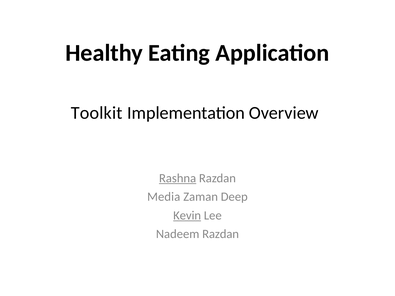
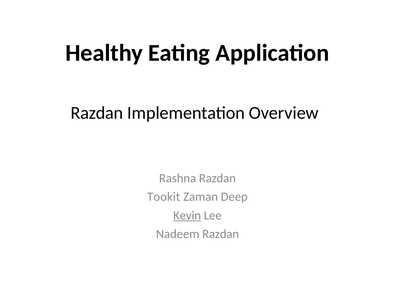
Toolkit at (97, 113): Toolkit -> Razdan
Rashna underline: present -> none
Media: Media -> Tookit
